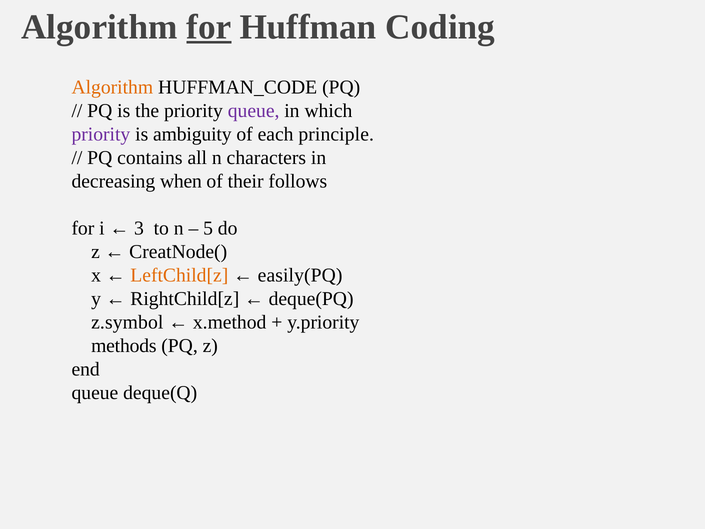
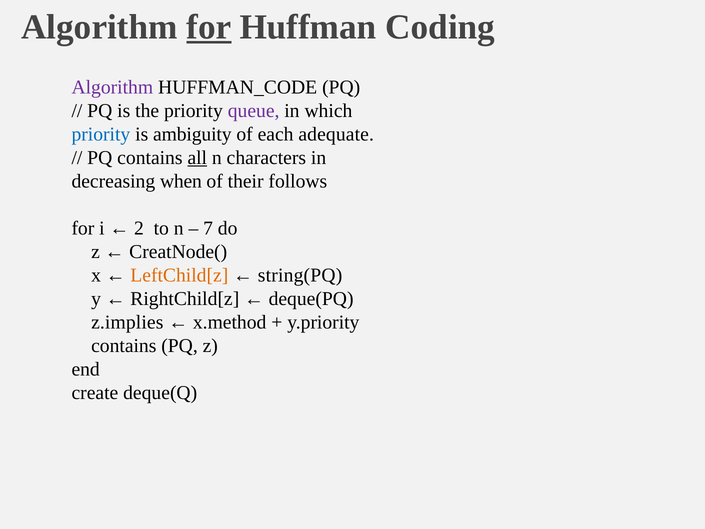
Algorithm at (112, 87) colour: orange -> purple
priority at (101, 134) colour: purple -> blue
principle: principle -> adequate
all underline: none -> present
3: 3 -> 2
5: 5 -> 7
easily(PQ: easily(PQ -> string(PQ
z.symbol: z.symbol -> z.implies
methods at (124, 346): methods -> contains
queue at (95, 393): queue -> create
